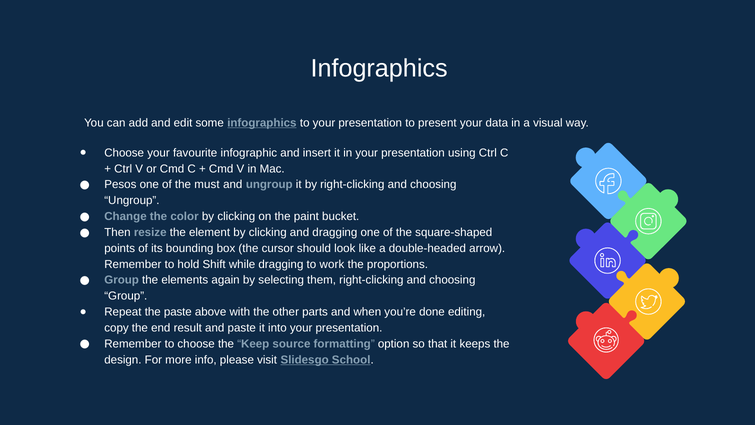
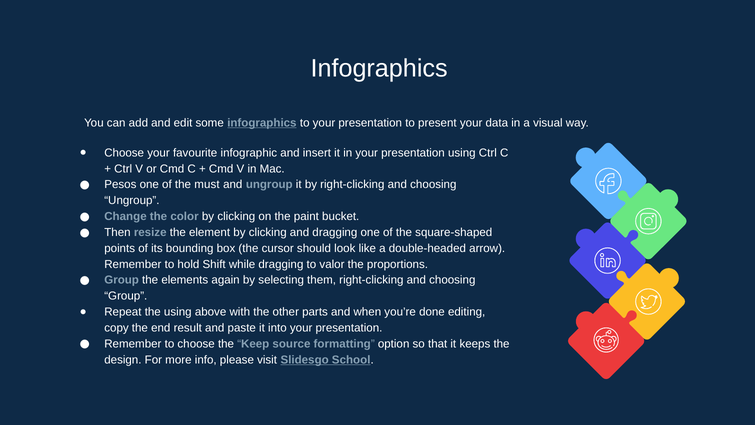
work: work -> valor
the paste: paste -> using
